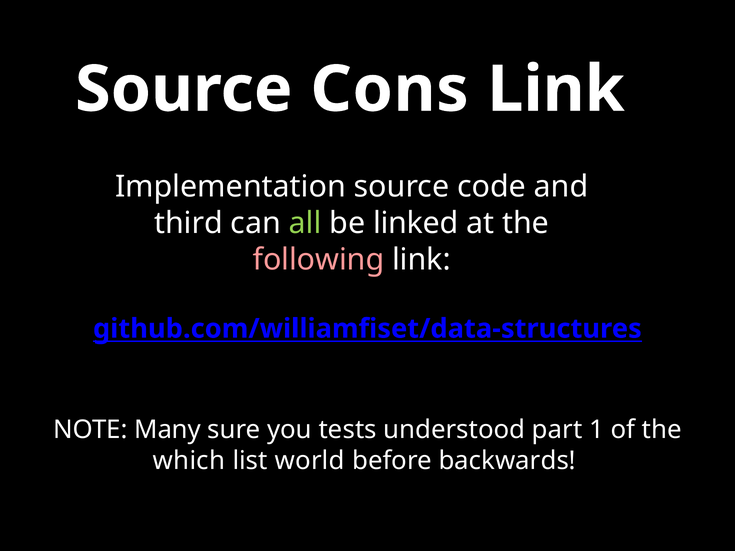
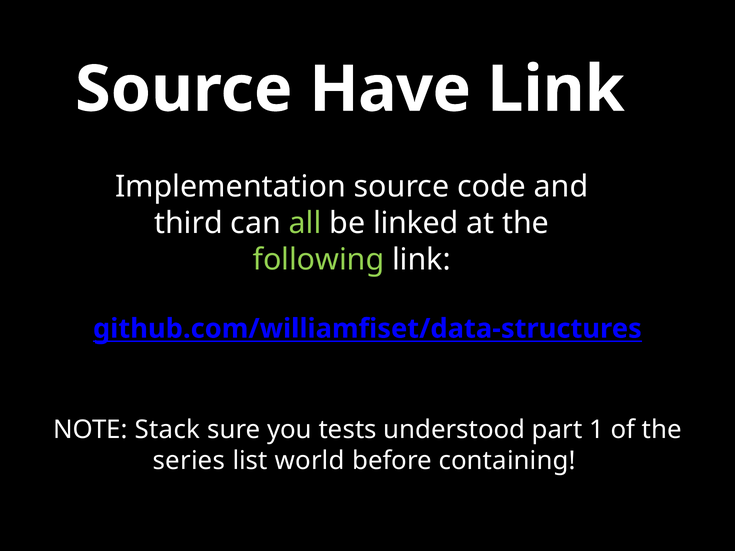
Cons: Cons -> Have
following colour: pink -> light green
Many: Many -> Stack
which: which -> series
backwards: backwards -> containing
